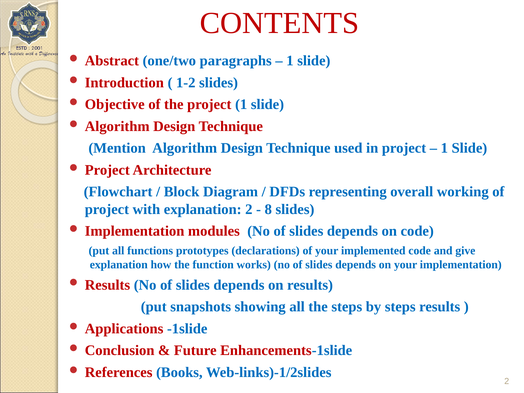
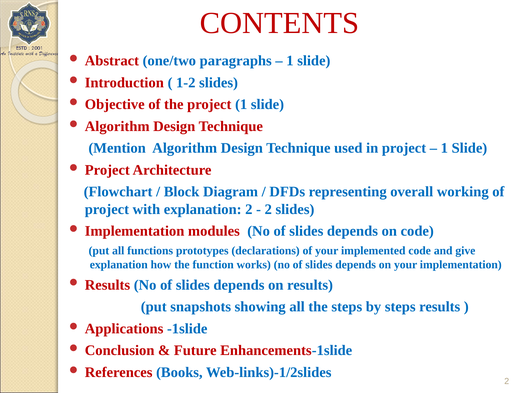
8 at (268, 209): 8 -> 2
